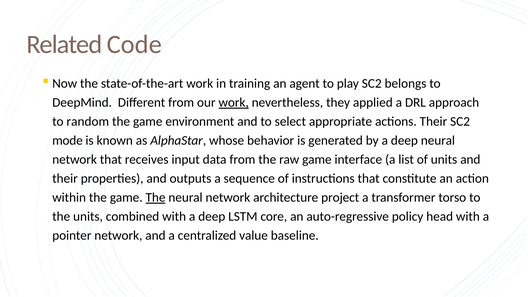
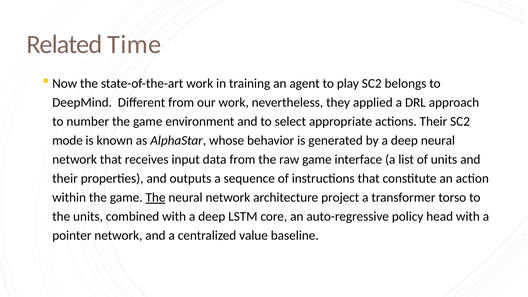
Code: Code -> Time
work at (234, 102) underline: present -> none
random: random -> number
